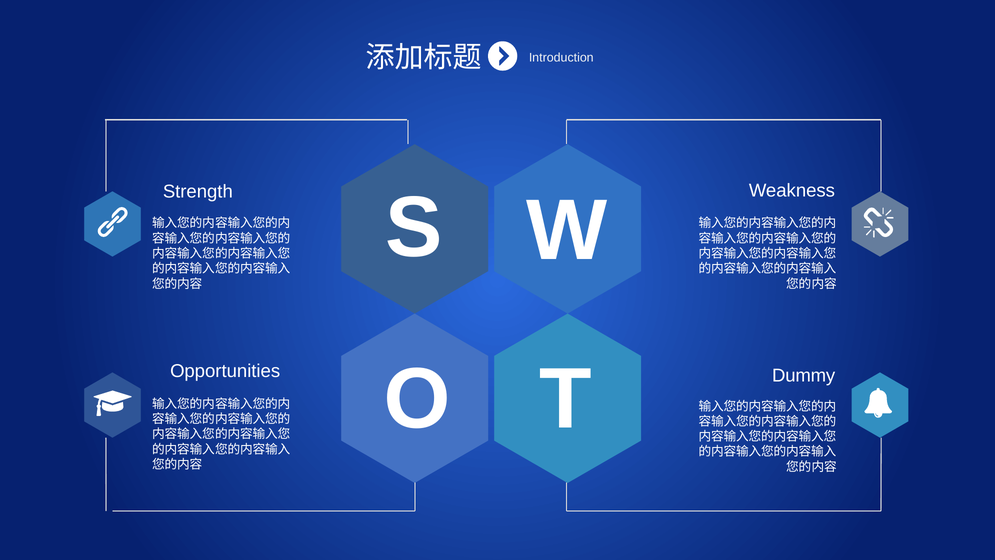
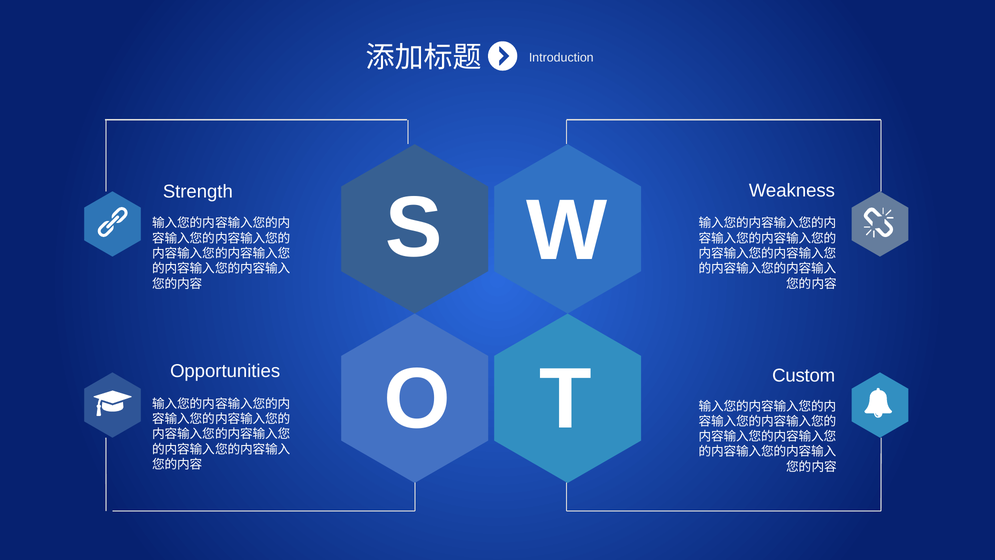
Dummy: Dummy -> Custom
